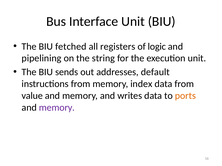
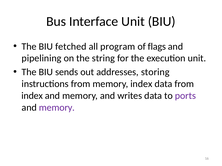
registers: registers -> program
logic: logic -> flags
default: default -> storing
value at (32, 96): value -> index
ports colour: orange -> purple
